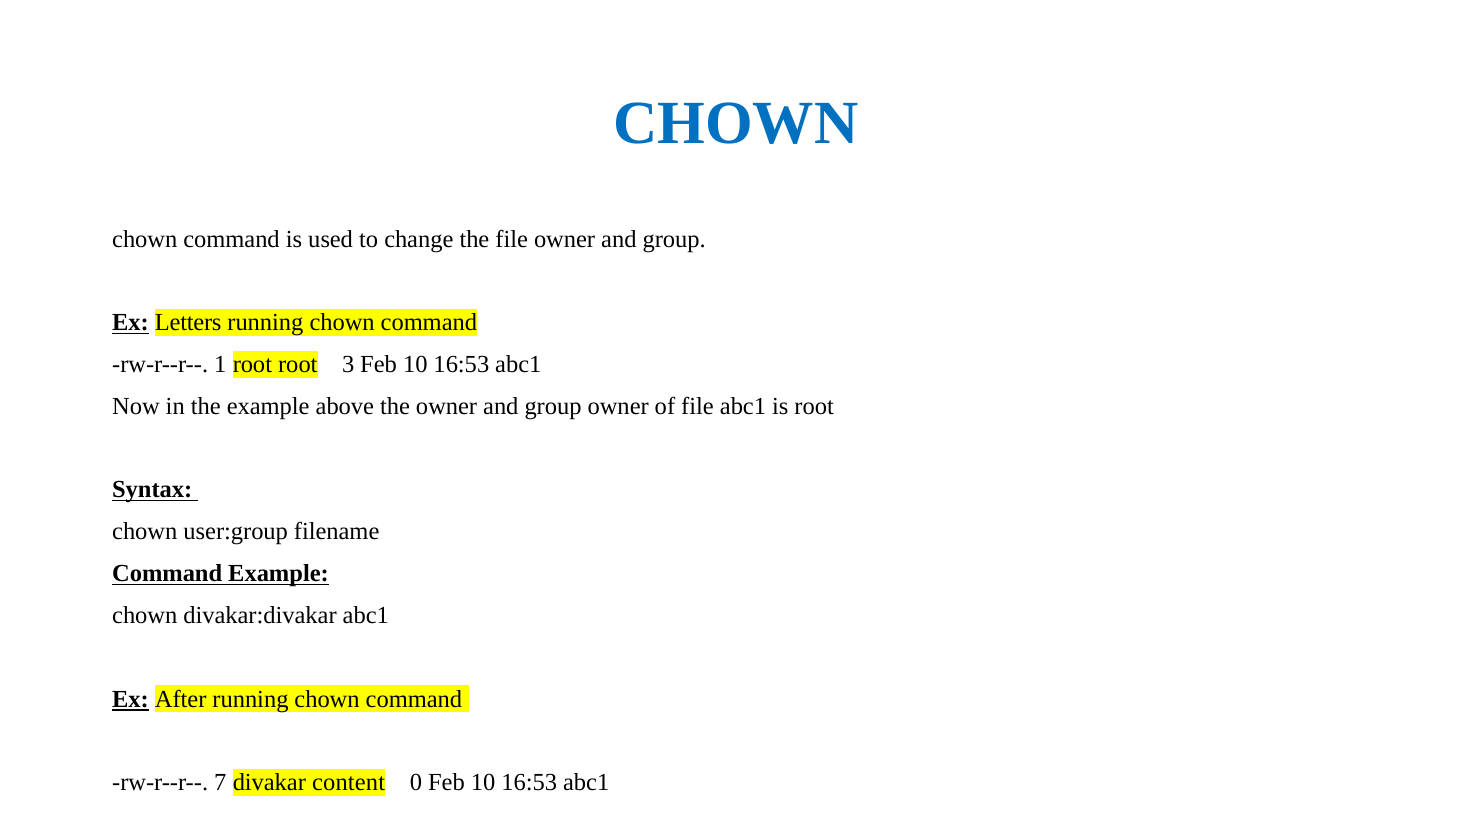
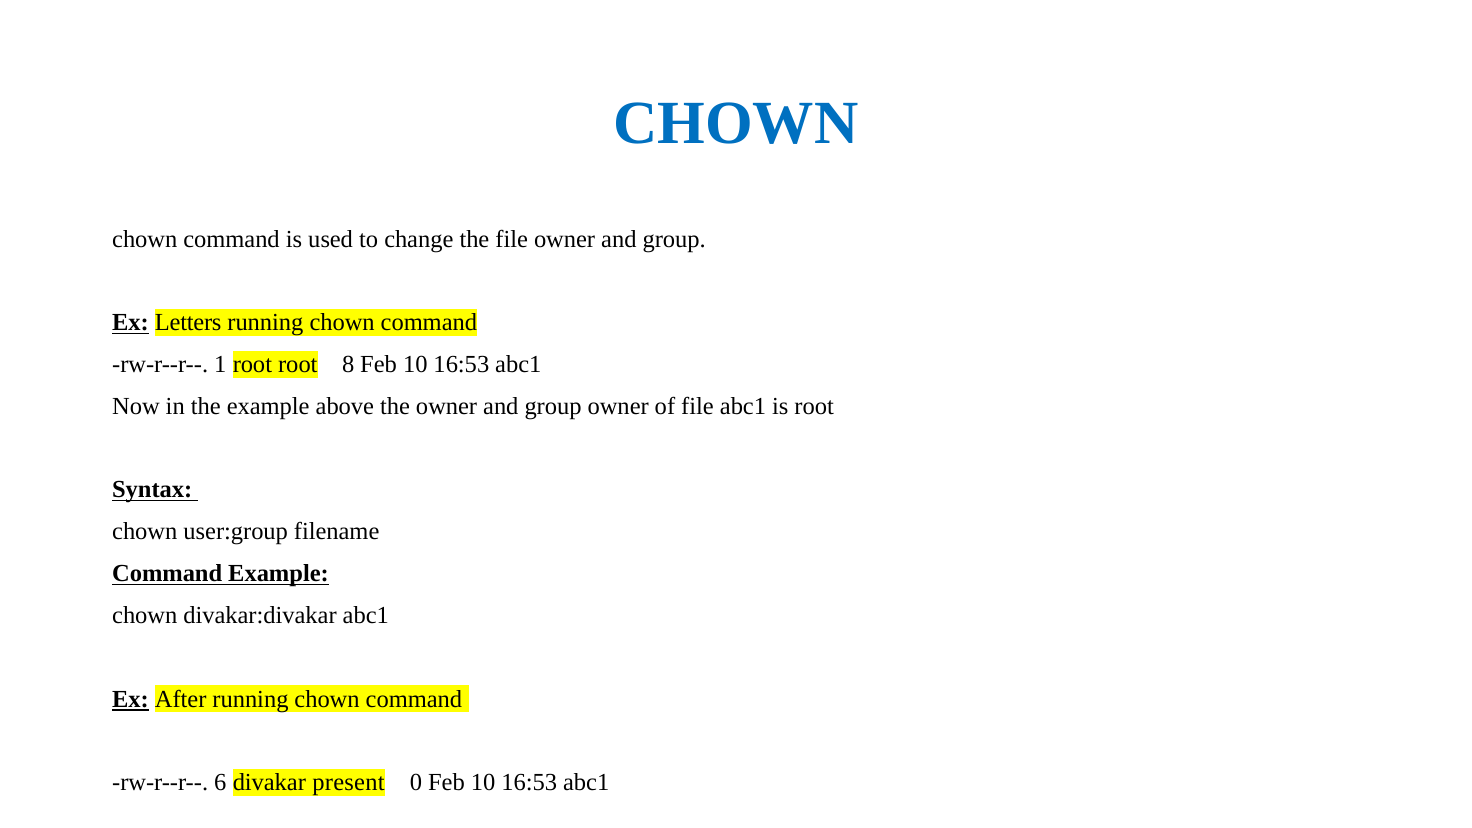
3: 3 -> 8
7: 7 -> 6
content: content -> present
